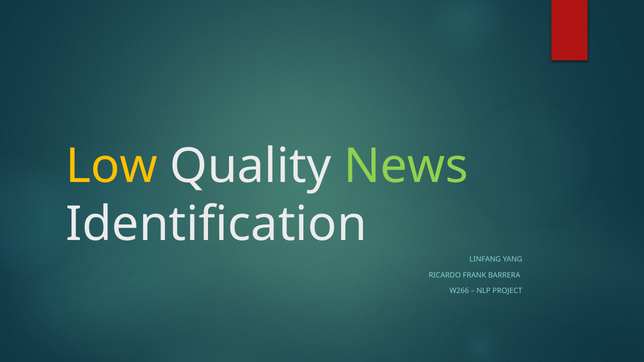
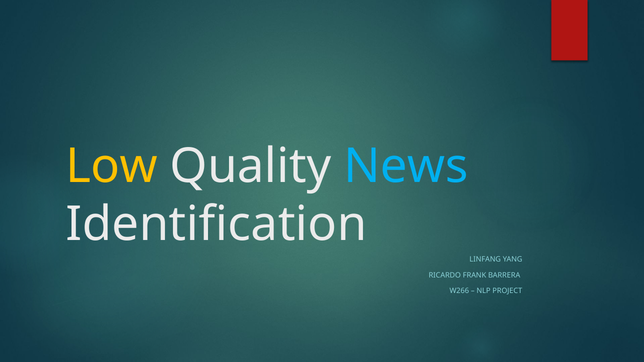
News colour: light green -> light blue
